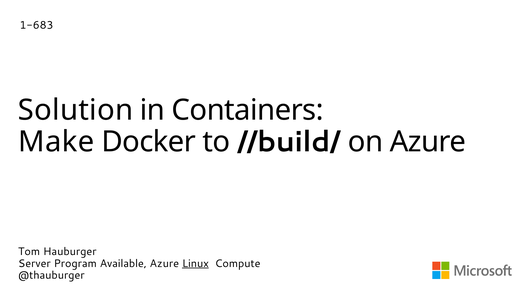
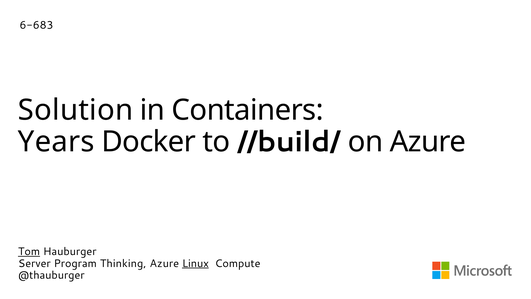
1-683: 1-683 -> 6-683
Make: Make -> Years
Tom underline: none -> present
Available: Available -> Thinking
